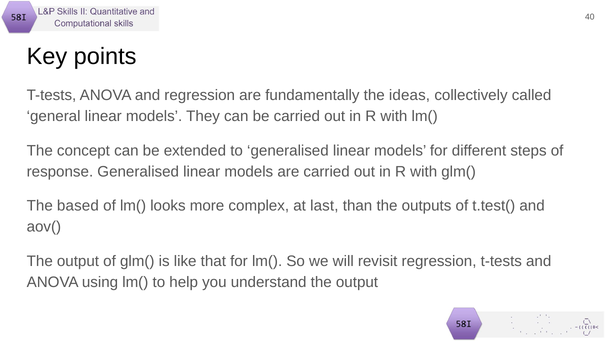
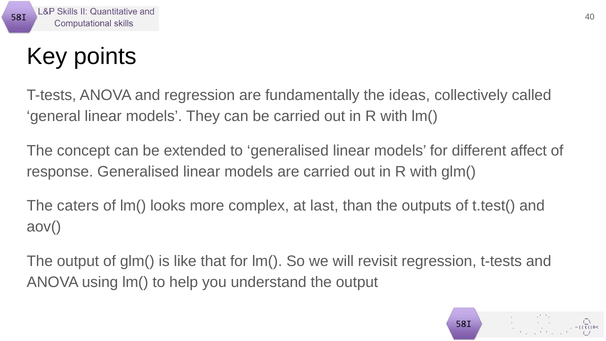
steps: steps -> affect
based: based -> caters
